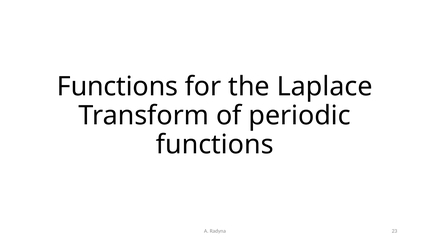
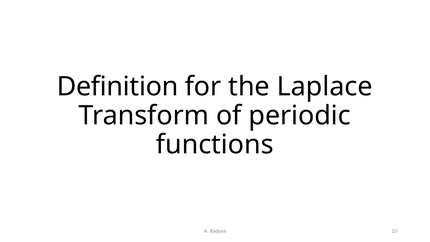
Functions at (117, 87): Functions -> Definition
